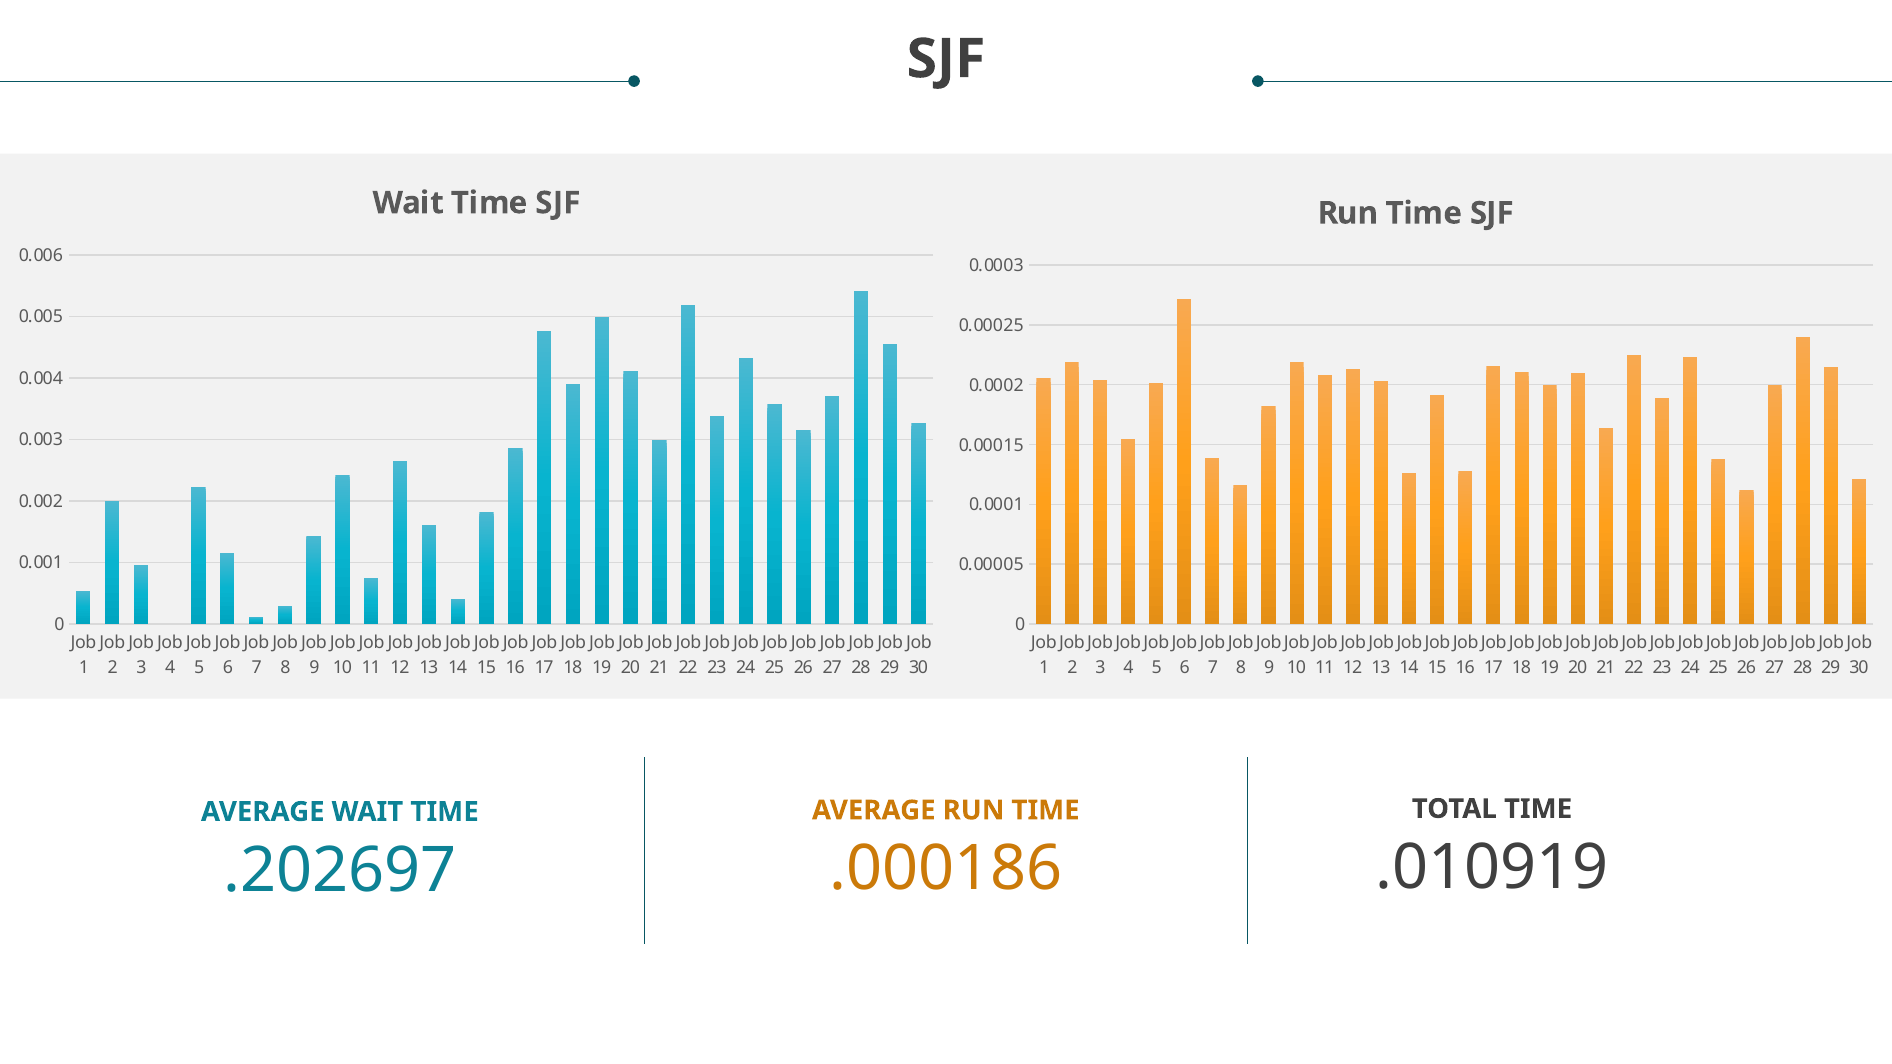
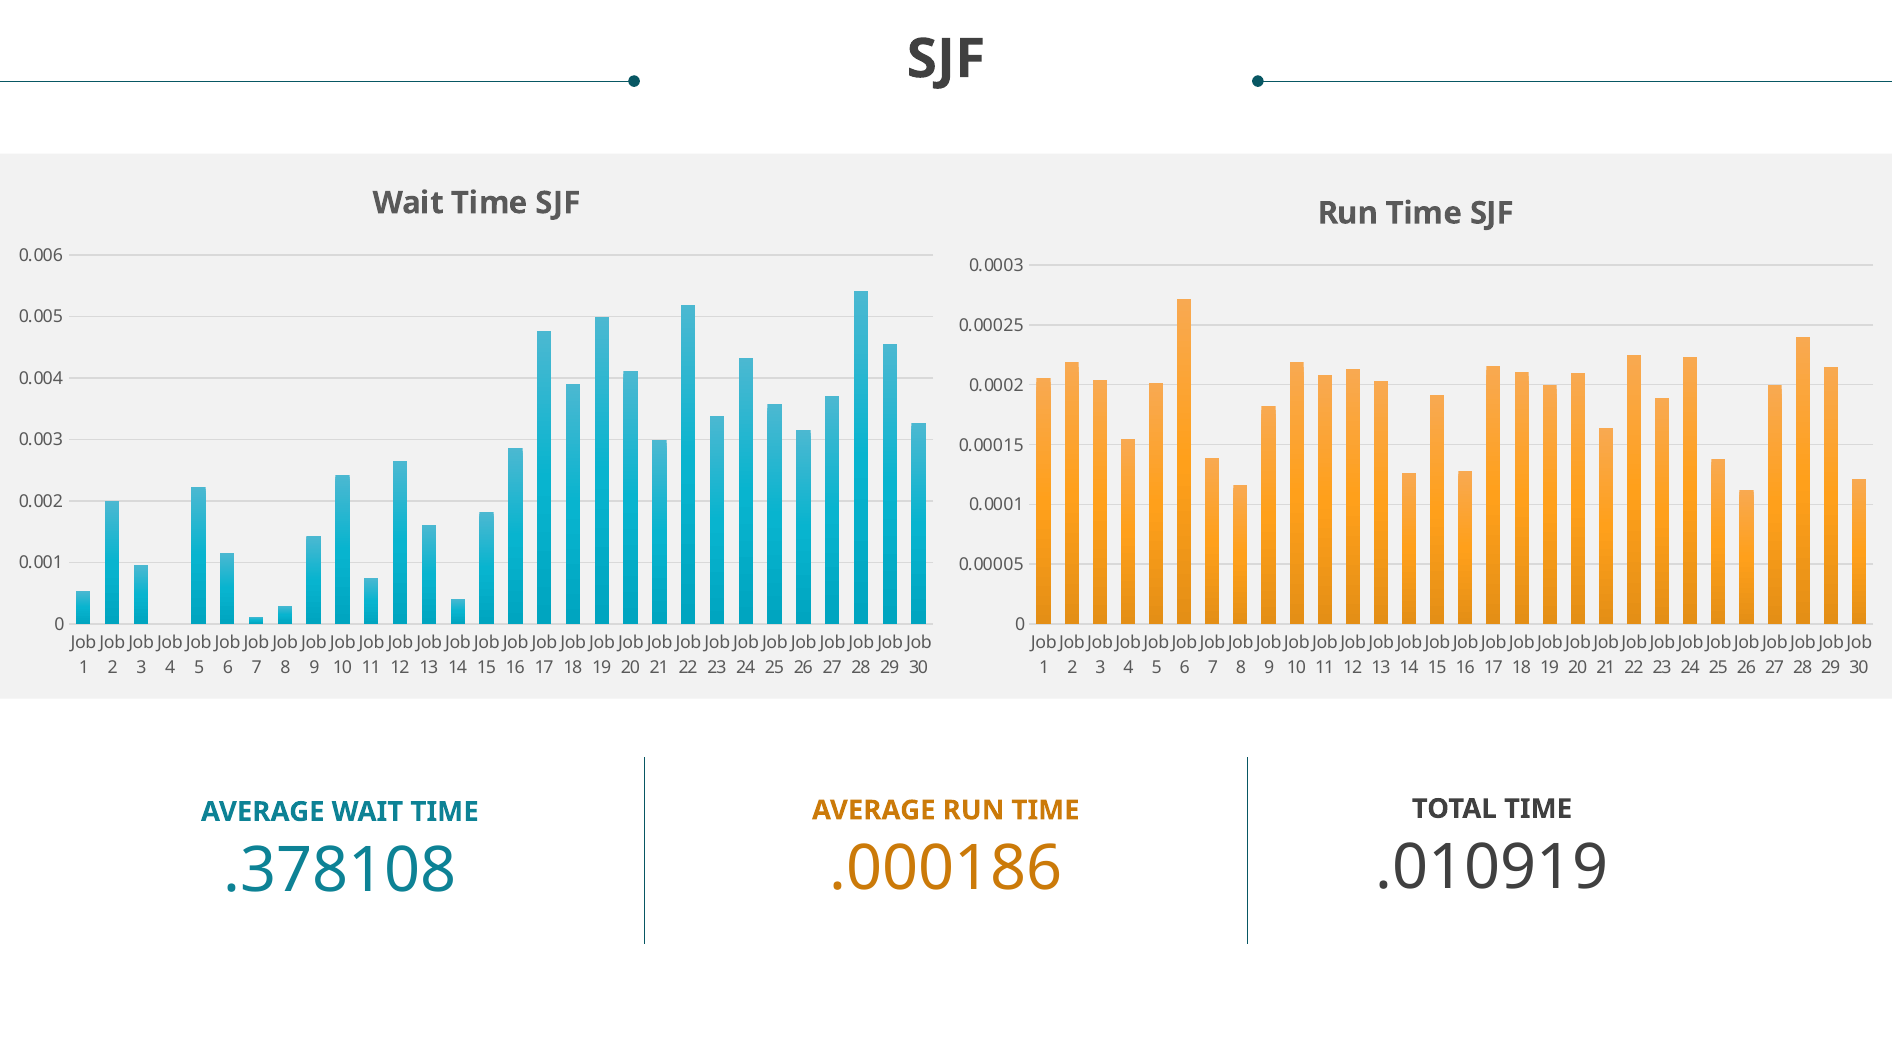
.202697: .202697 -> .378108
